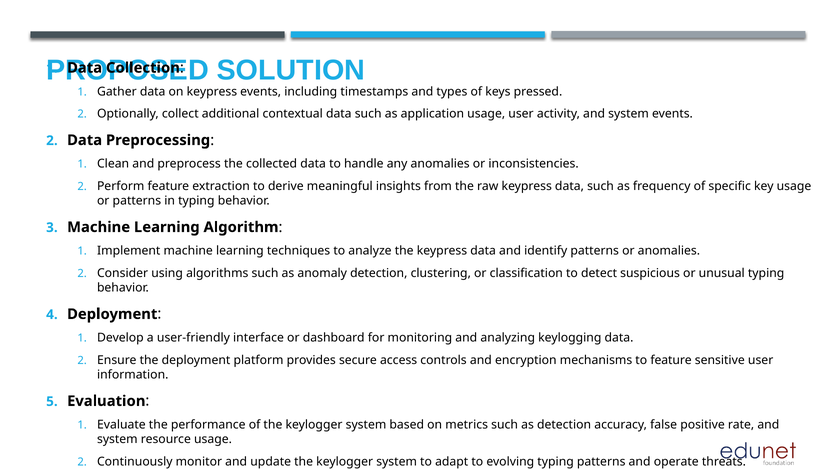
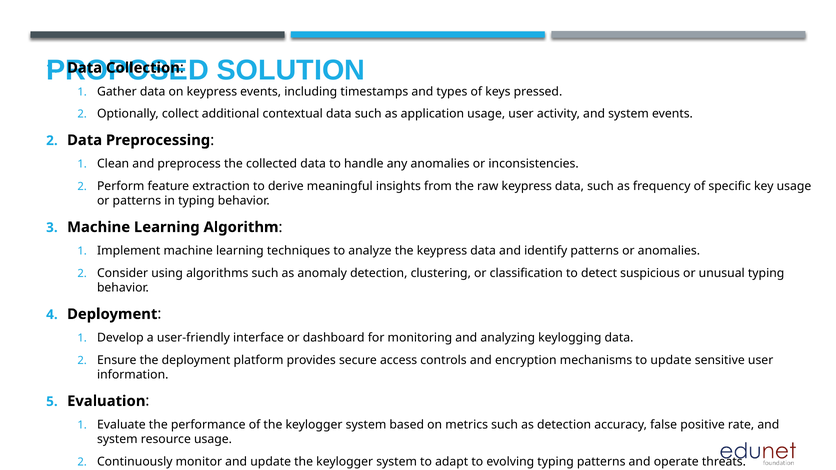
to feature: feature -> update
